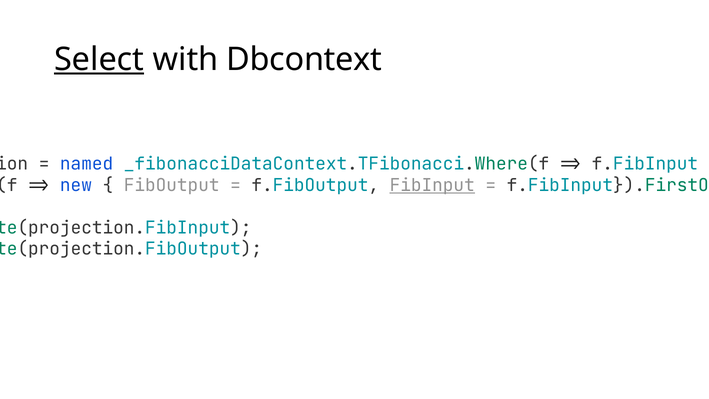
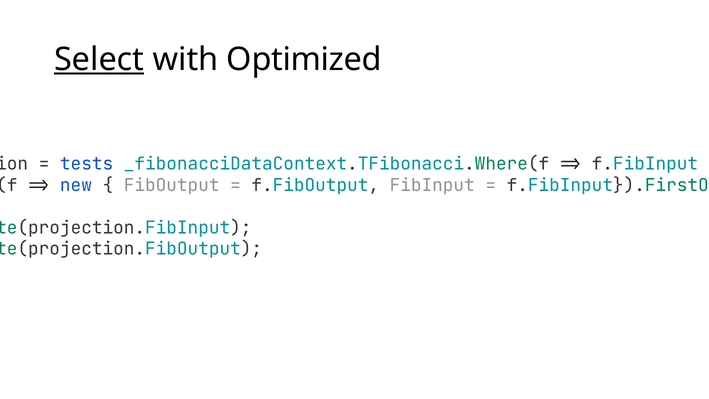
Dbcontext: Dbcontext -> Optimized
named: named -> tests
FibInput underline: present -> none
